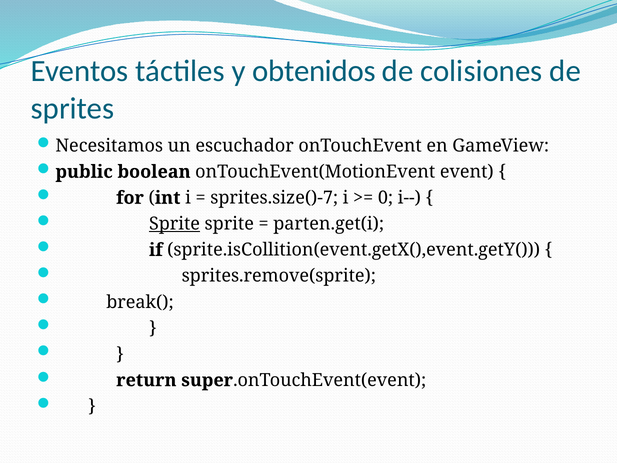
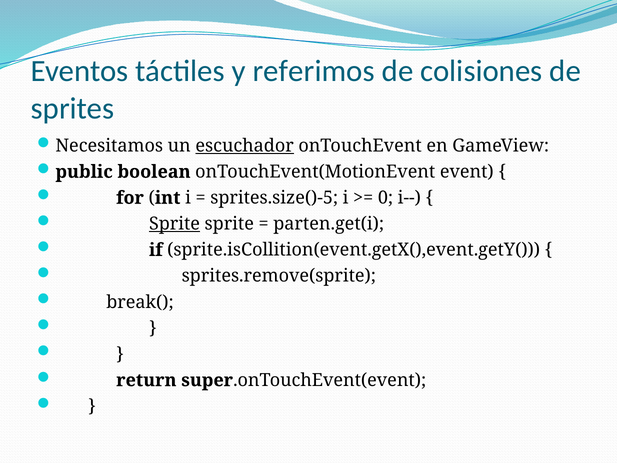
obtenidos: obtenidos -> referimos
escuchador underline: none -> present
sprites.size()-7: sprites.size()-7 -> sprites.size()-5
